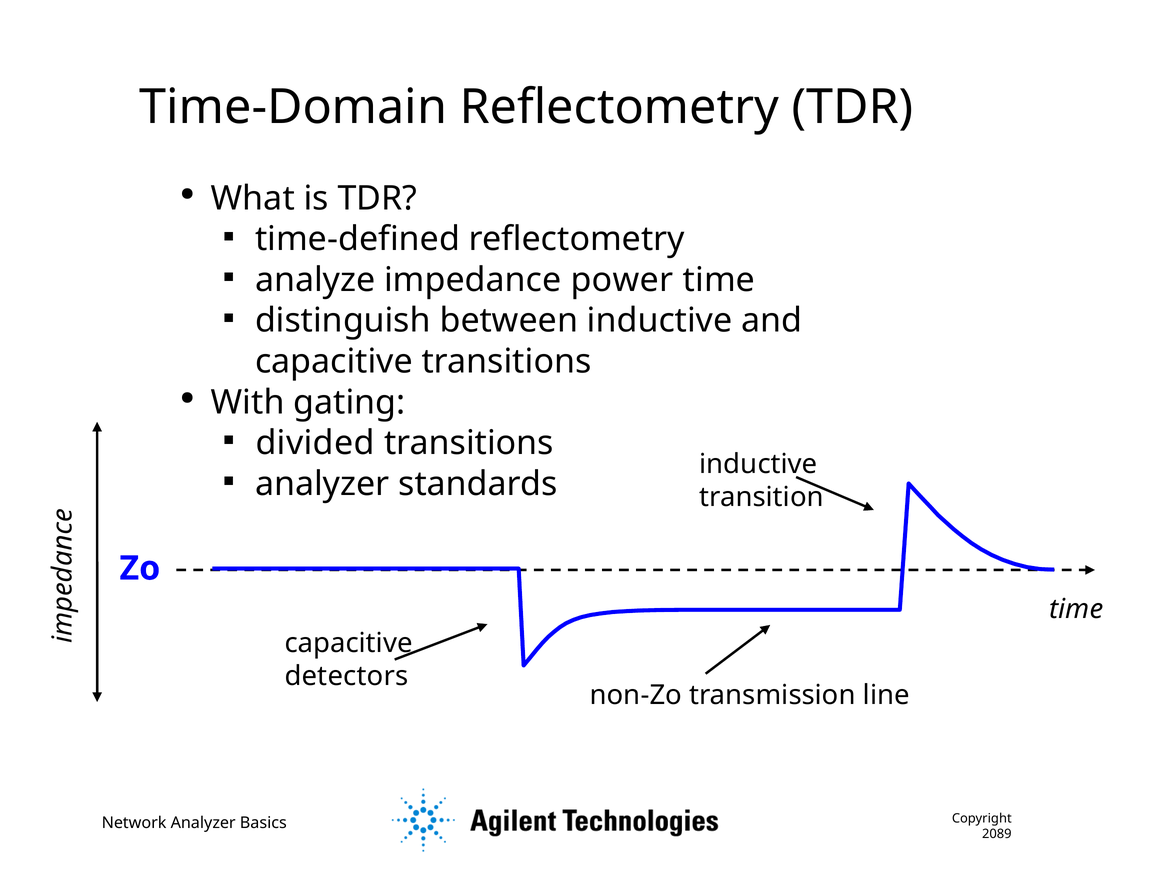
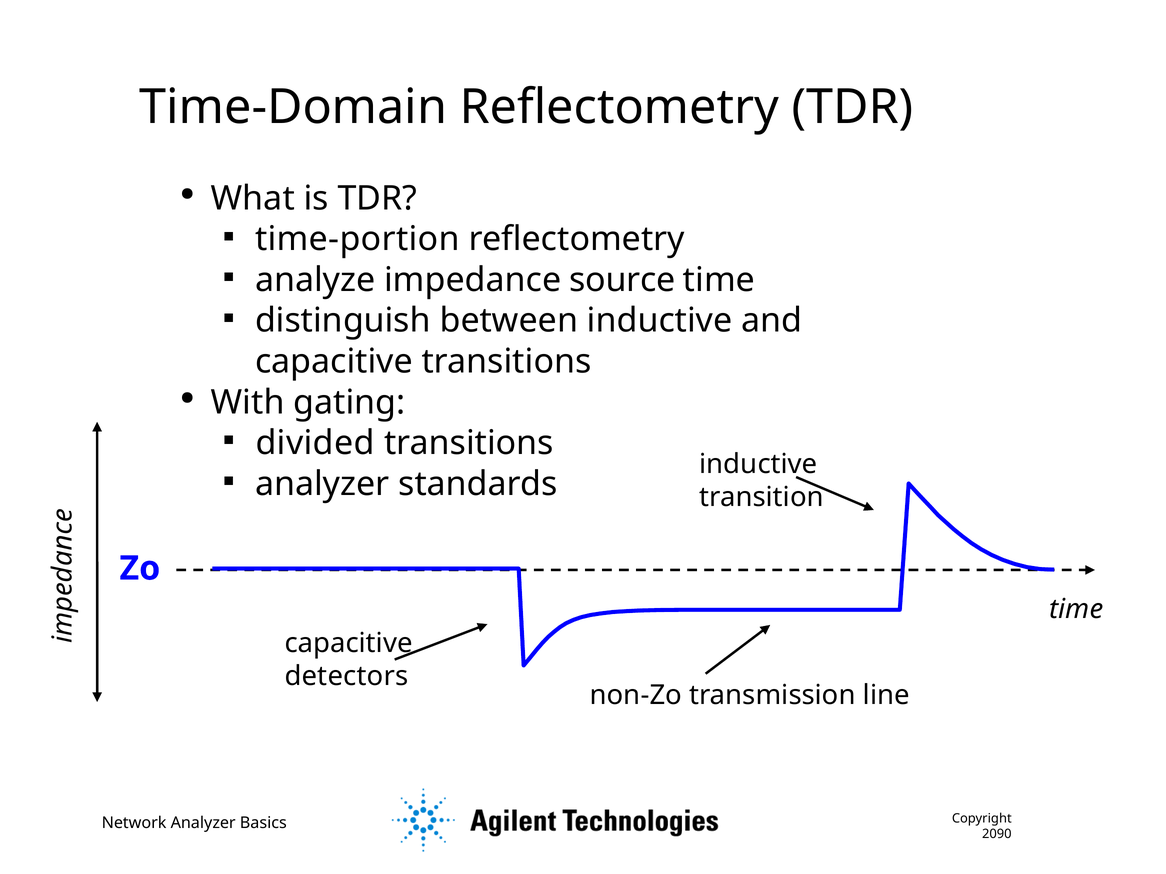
time-defined: time-defined -> time-portion
power: power -> source
2089: 2089 -> 2090
